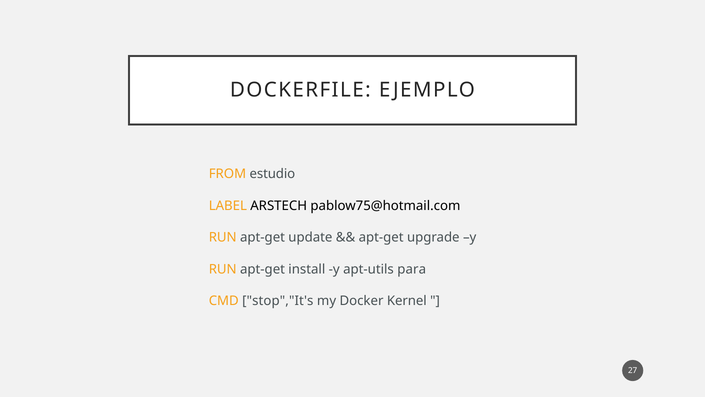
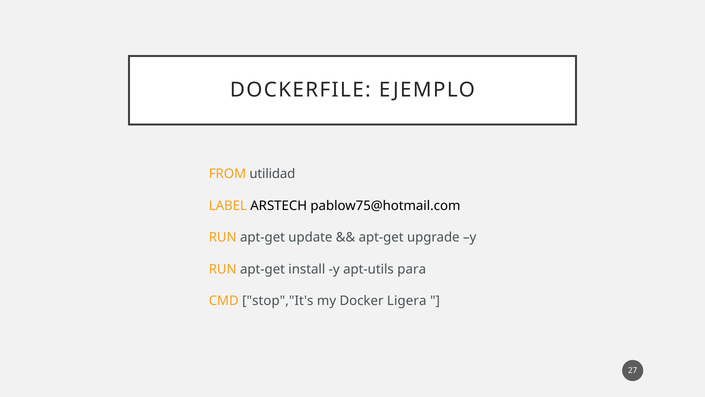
estudio: estudio -> utilidad
Kernel: Kernel -> Ligera
